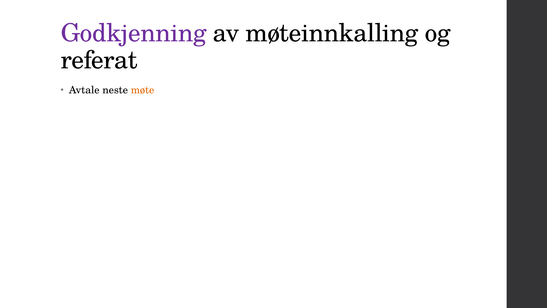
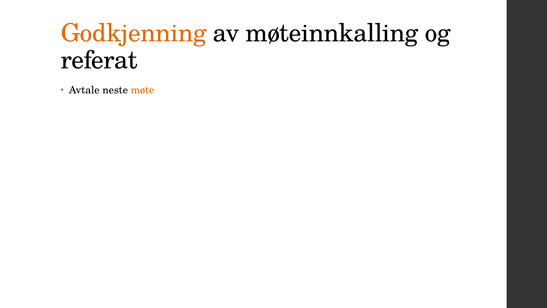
Godkjenning colour: purple -> orange
